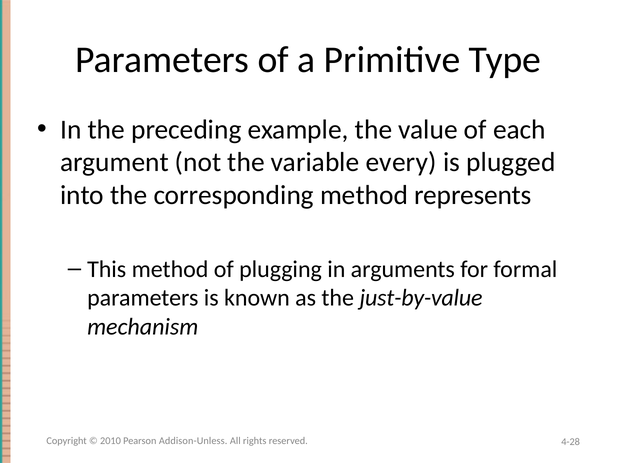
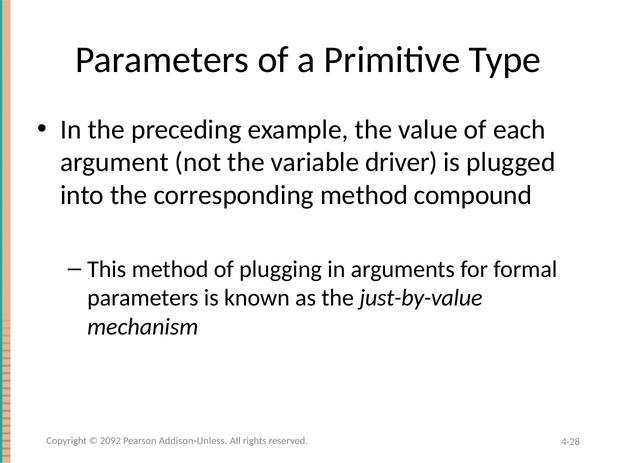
every: every -> driver
represents: represents -> compound
2010: 2010 -> 2092
